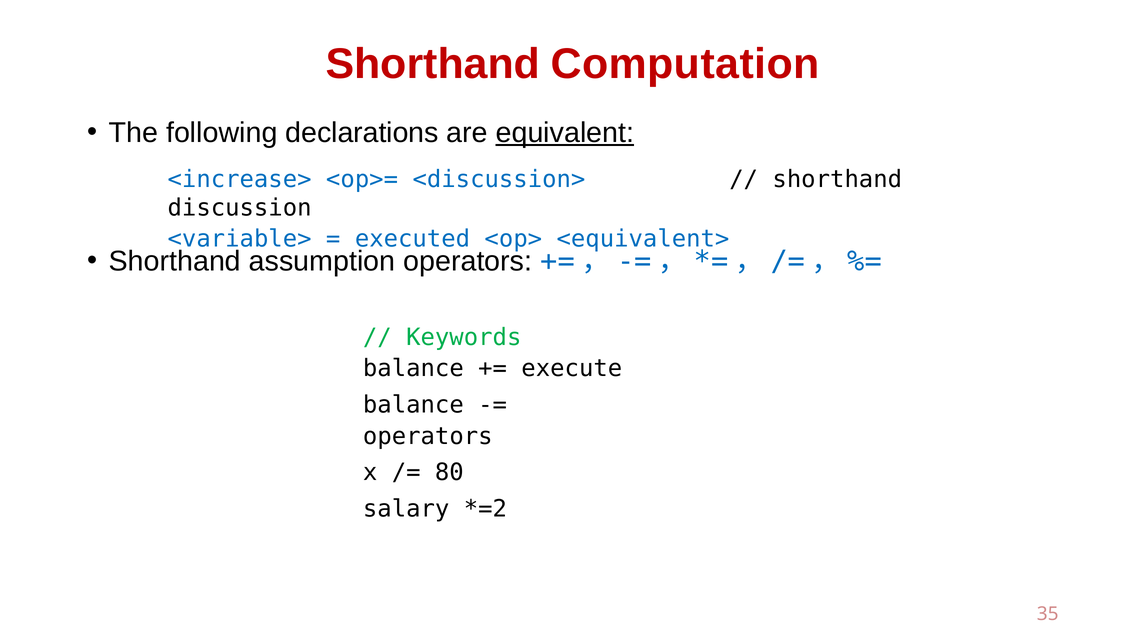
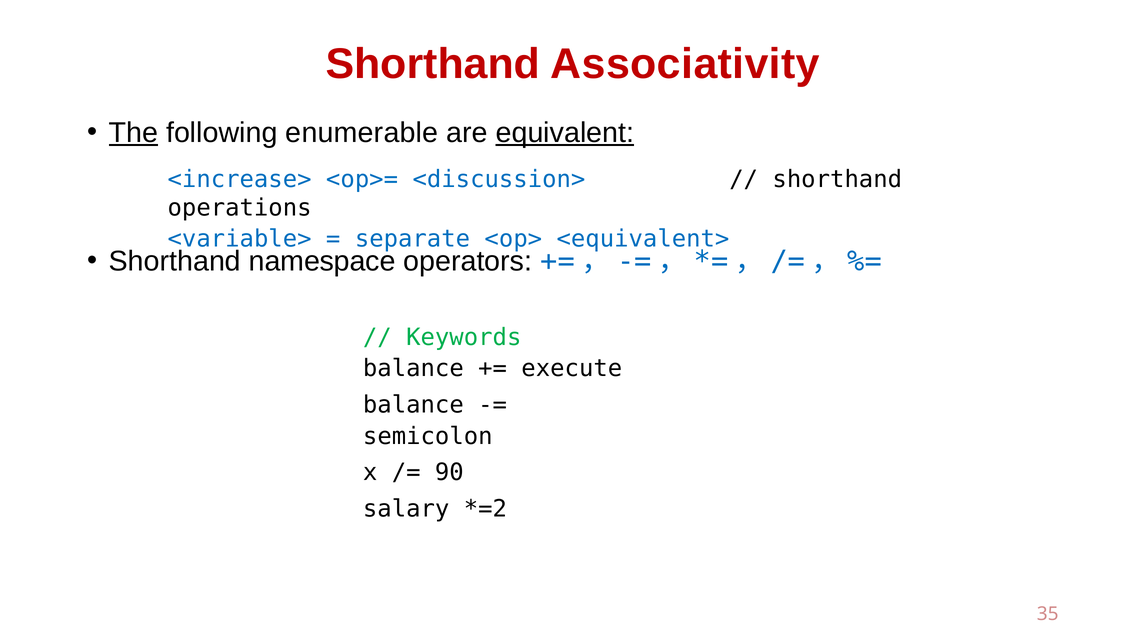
Computation: Computation -> Associativity
The underline: none -> present
declarations: declarations -> enumerable
discussion: discussion -> operations
executed: executed -> separate
assumption: assumption -> namespace
operators at (428, 437): operators -> semicolon
80: 80 -> 90
